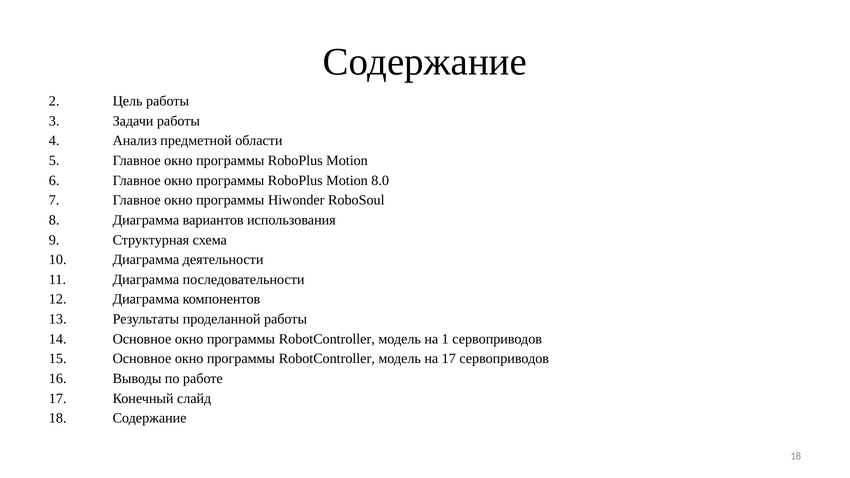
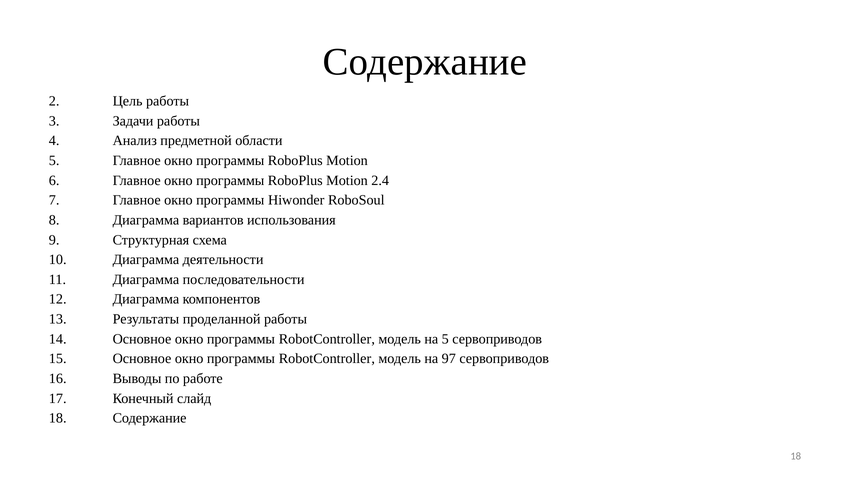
8.0: 8.0 -> 2.4
на 1: 1 -> 5
на 17: 17 -> 97
